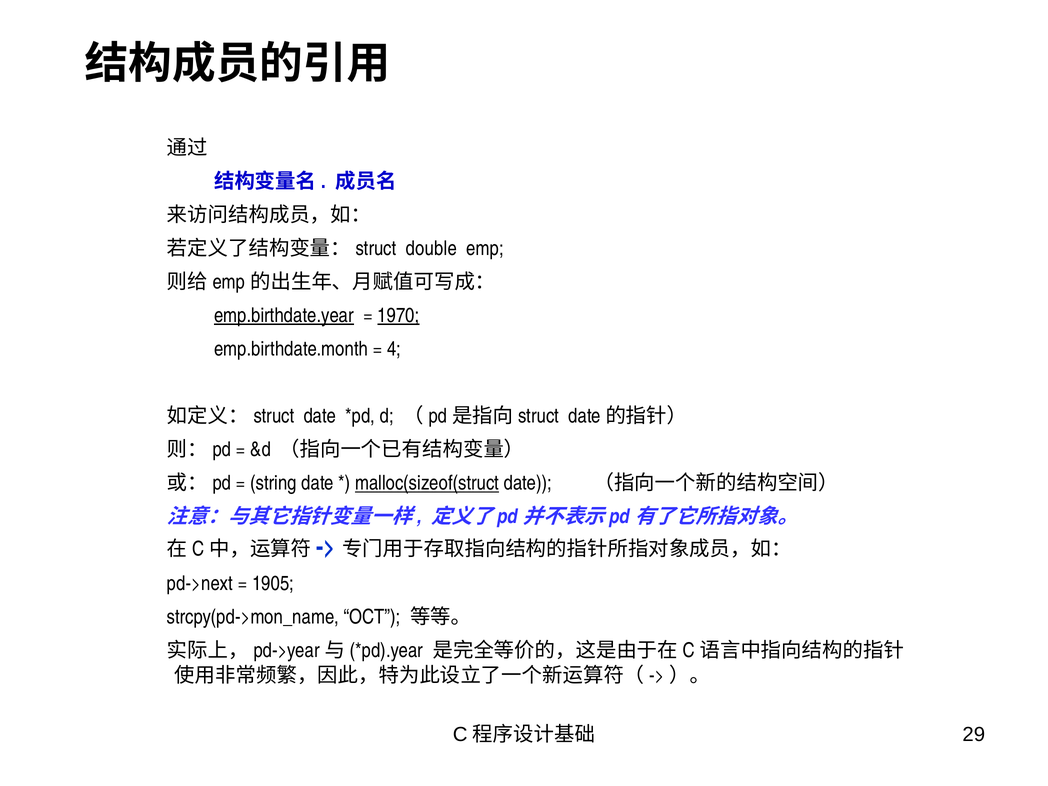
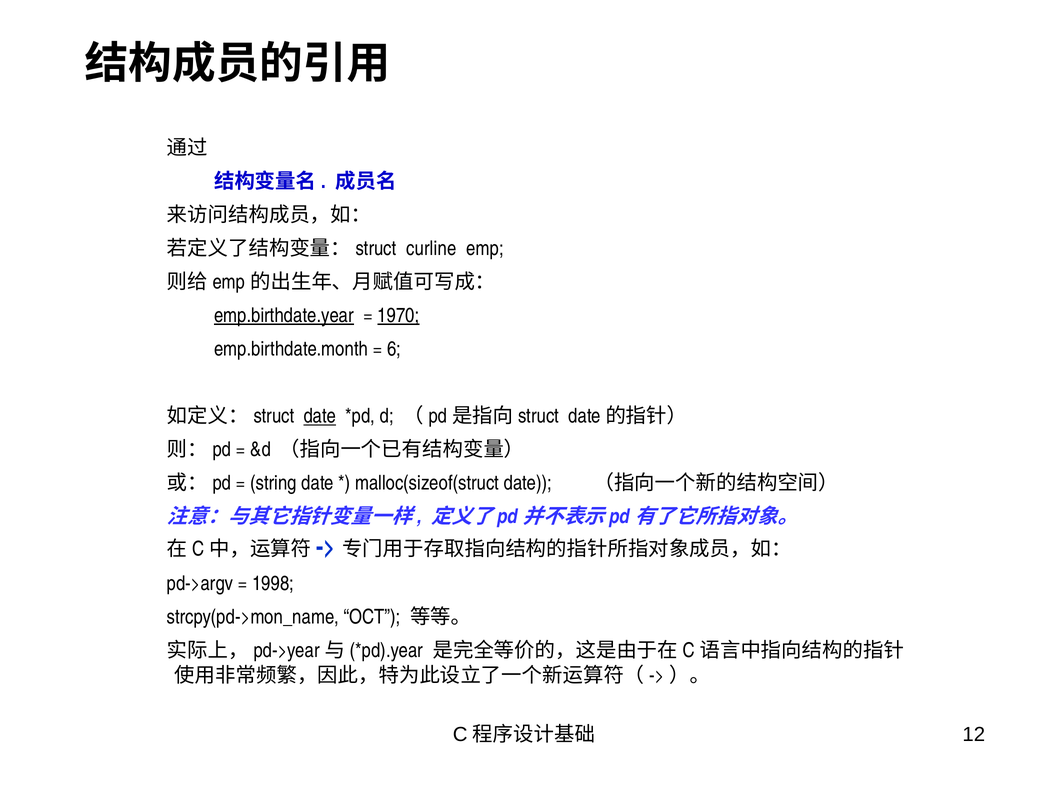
double: double -> curline
4: 4 -> 6
date at (320, 416) underline: none -> present
malloc(sizeof(struct underline: present -> none
pd->next: pd->next -> pd->argv
1905: 1905 -> 1998
29: 29 -> 12
